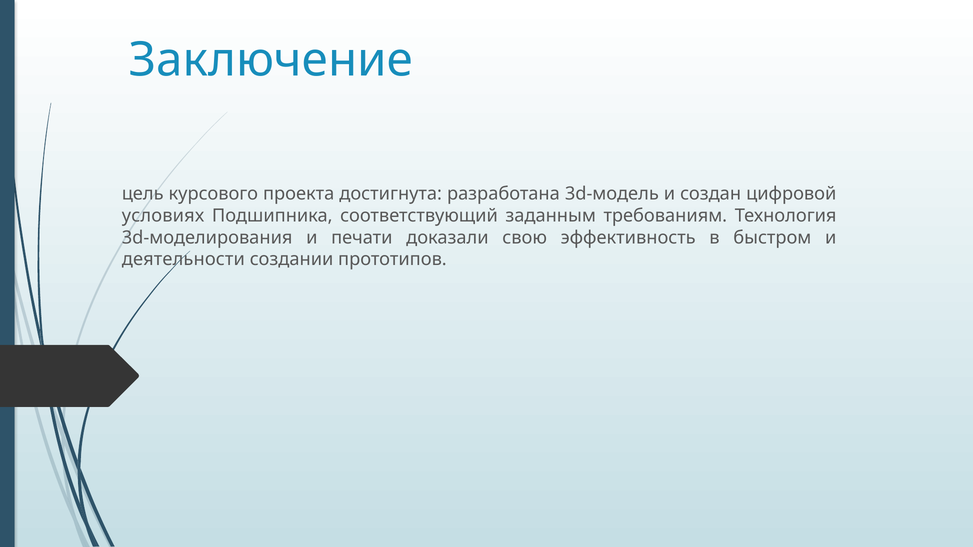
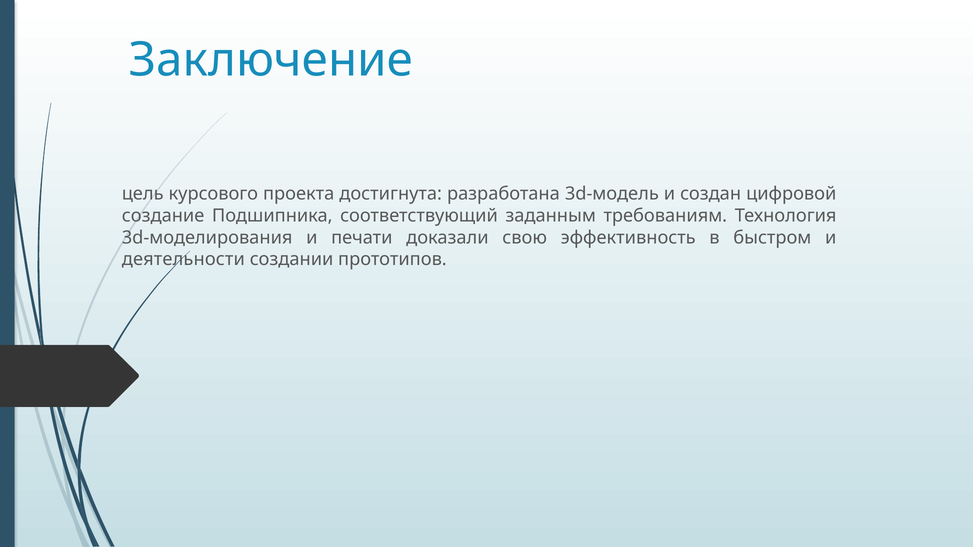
условиях: условиях -> создание
